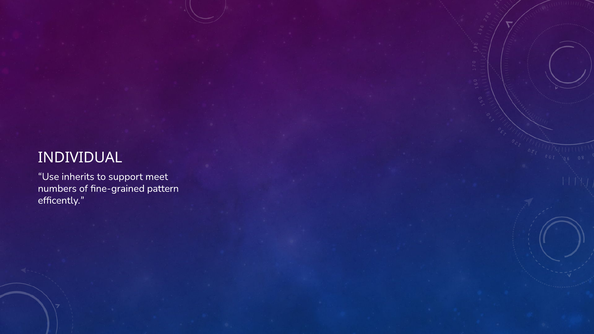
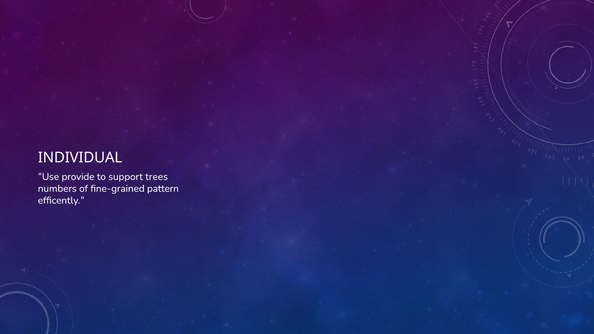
inherits: inherits -> provide
meet: meet -> trees
